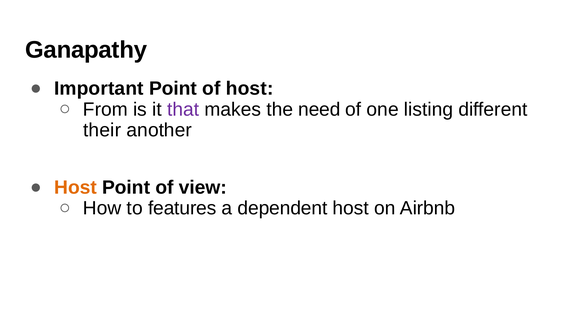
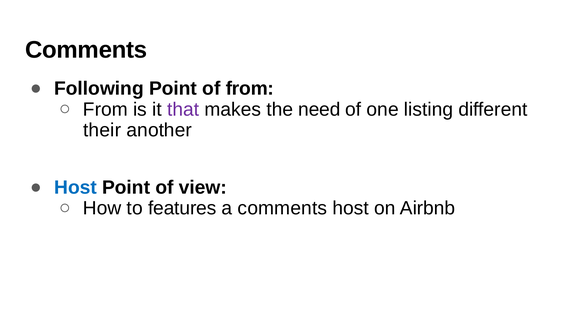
Ganapathy at (86, 50): Ganapathy -> Comments
Important: Important -> Following
of host: host -> from
Host at (75, 188) colour: orange -> blue
a dependent: dependent -> comments
